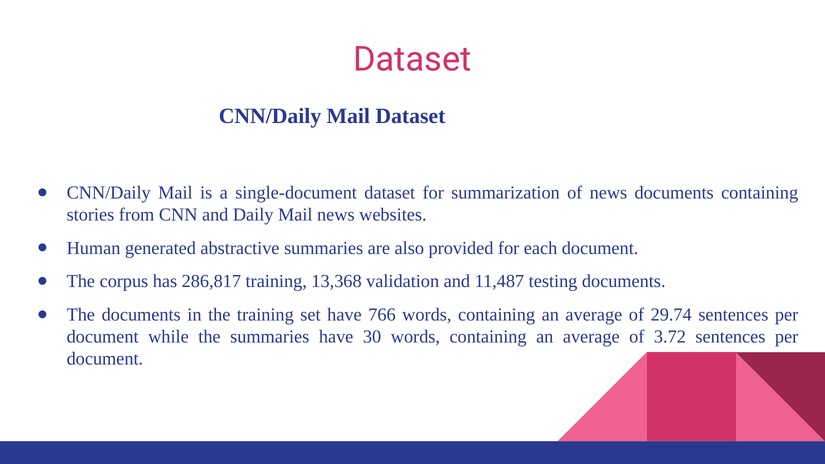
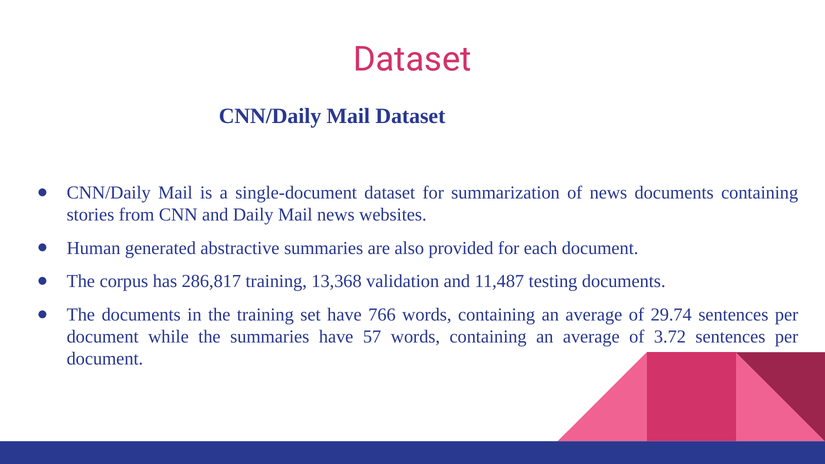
30: 30 -> 57
